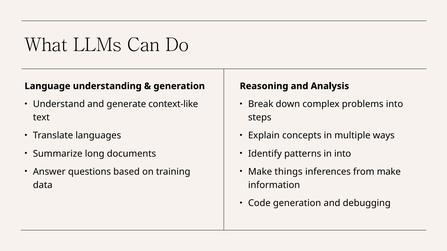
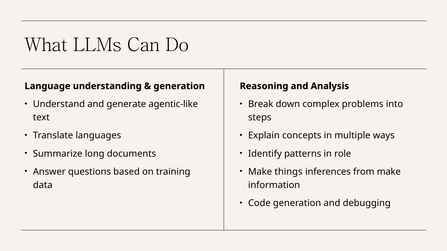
context-like: context-like -> agentic-like
in into: into -> role
